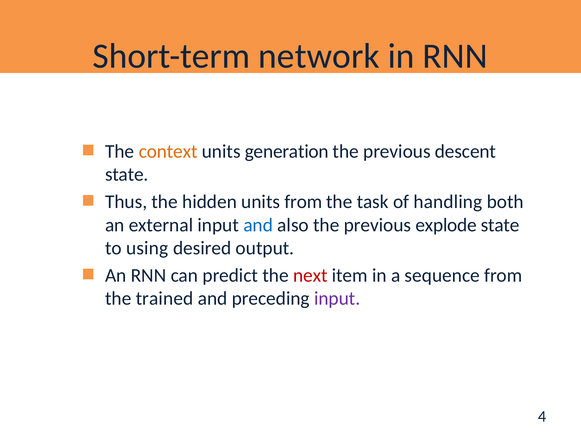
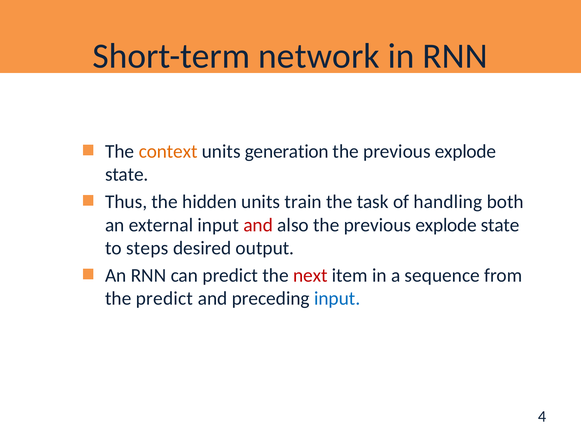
descent at (465, 151): descent -> explode
units from: from -> train
and at (258, 225) colour: blue -> red
using: using -> steps
the trained: trained -> predict
input at (337, 298) colour: purple -> blue
